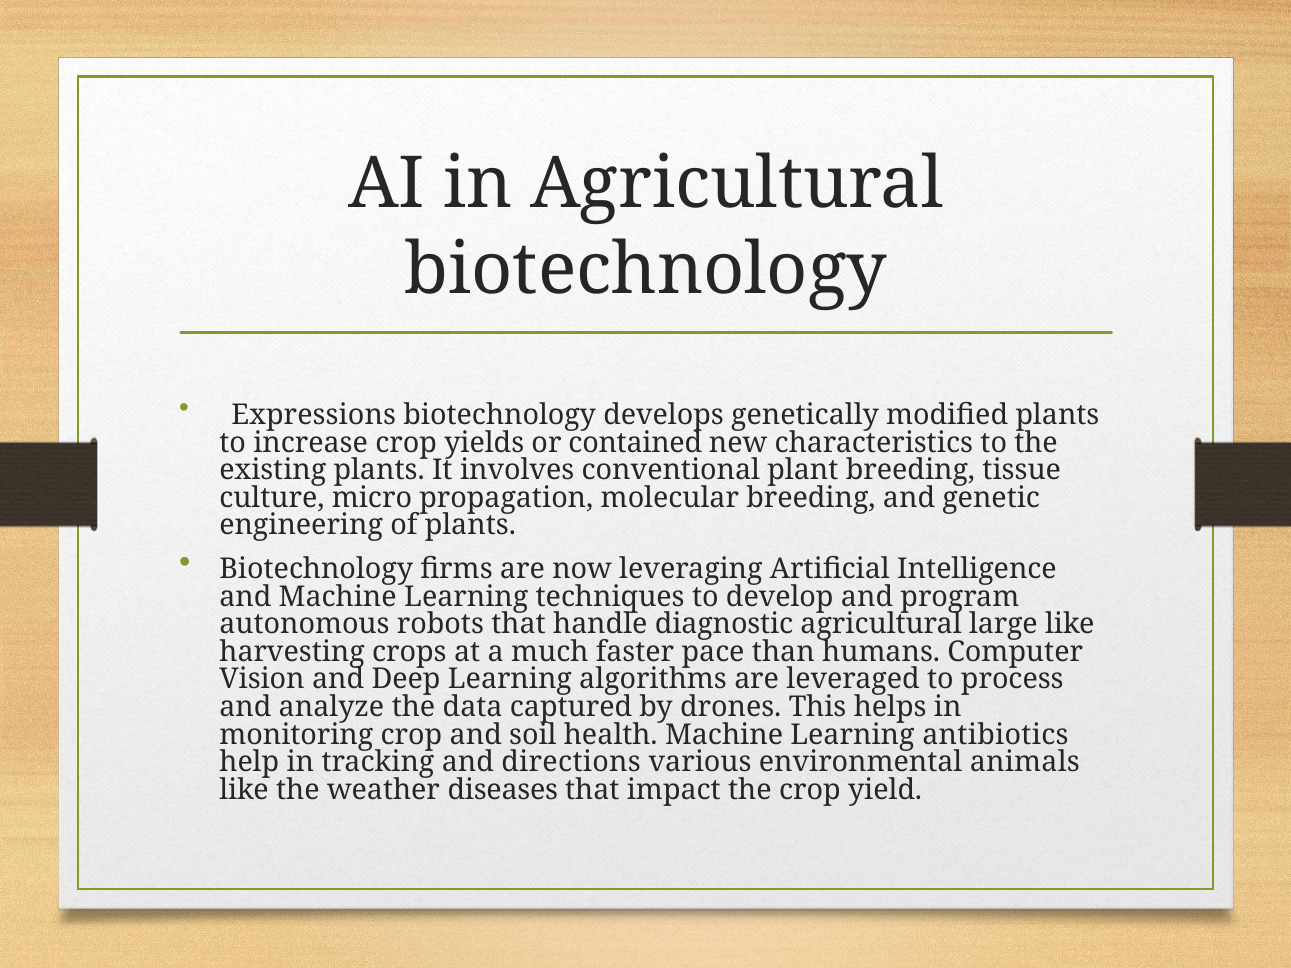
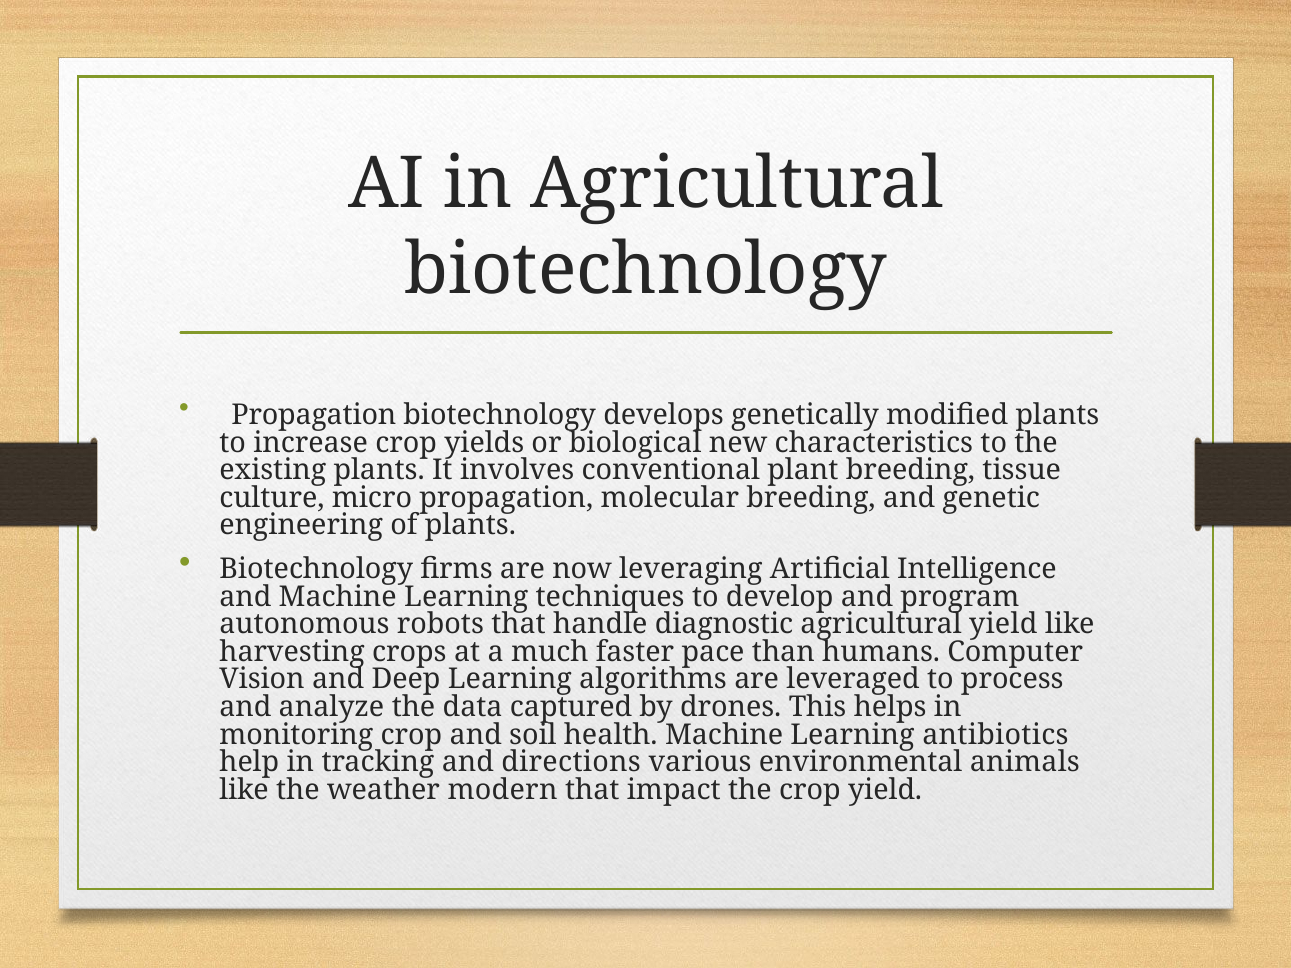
Expressions at (314, 415): Expressions -> Propagation
contained: contained -> biological
agricultural large: large -> yield
diseases: diseases -> modern
